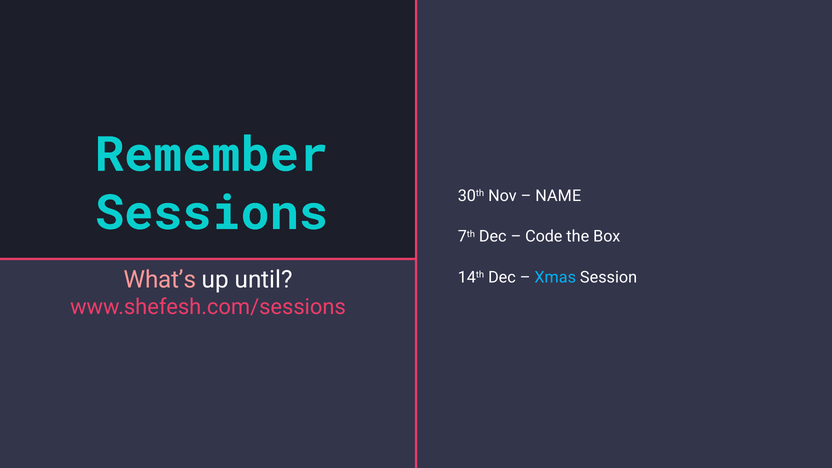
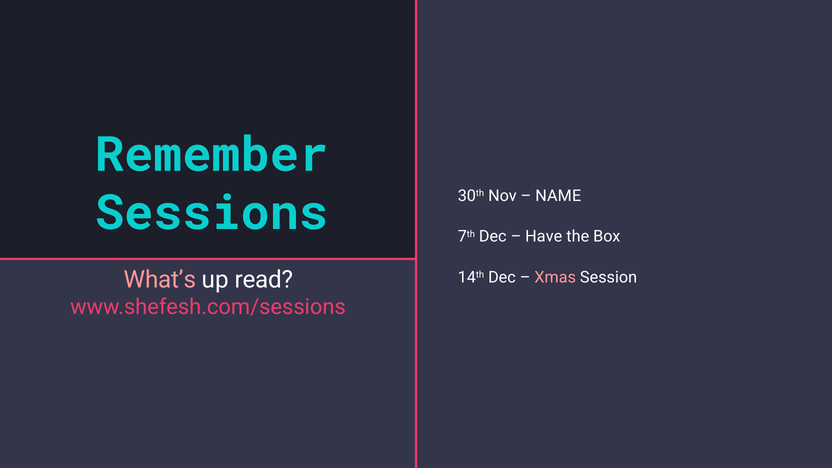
Code: Code -> Have
until: until -> read
Xmas colour: light blue -> pink
